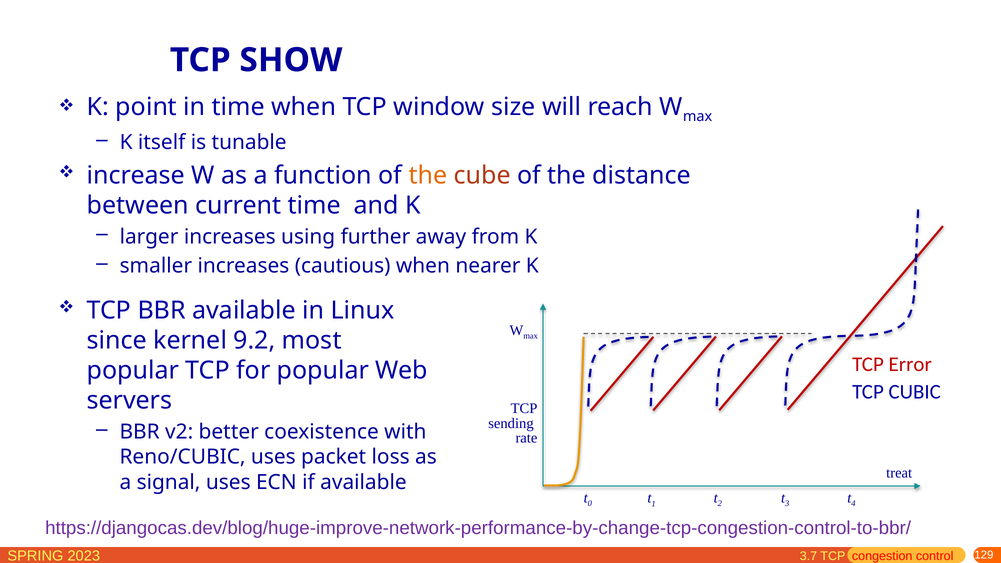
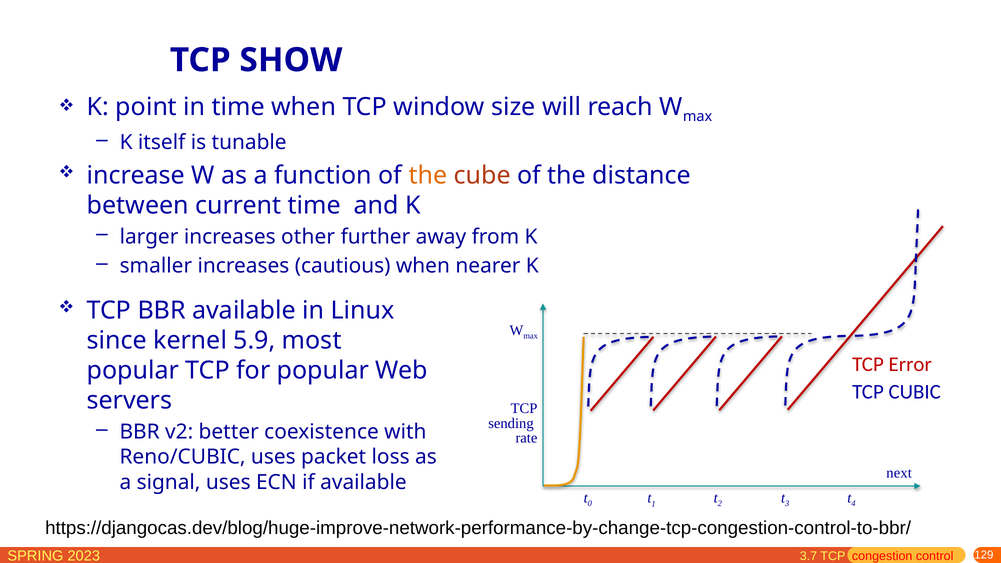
using: using -> other
9.2: 9.2 -> 5.9
treat: treat -> next
https://djangocas.dev/blog/huge-improve-network-performance-by-change-tcp-congestion-control-to-bbr/ colour: purple -> black
